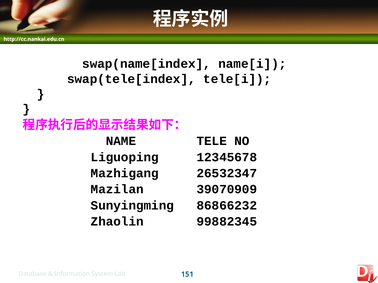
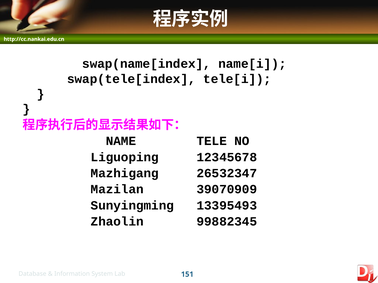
86866232: 86866232 -> 13395493
